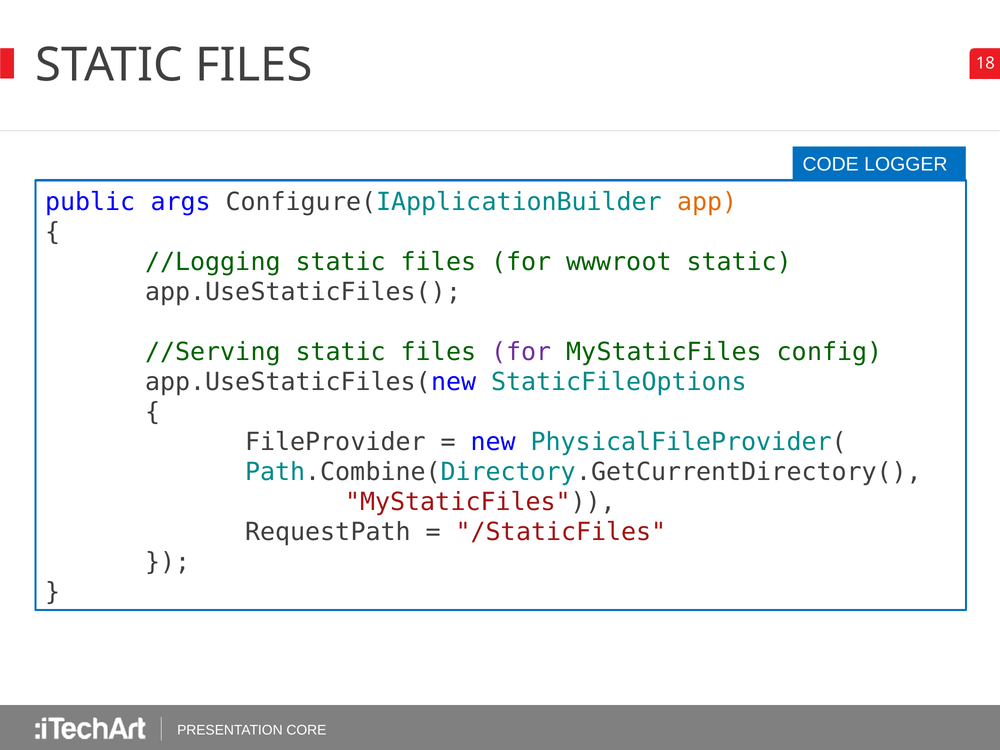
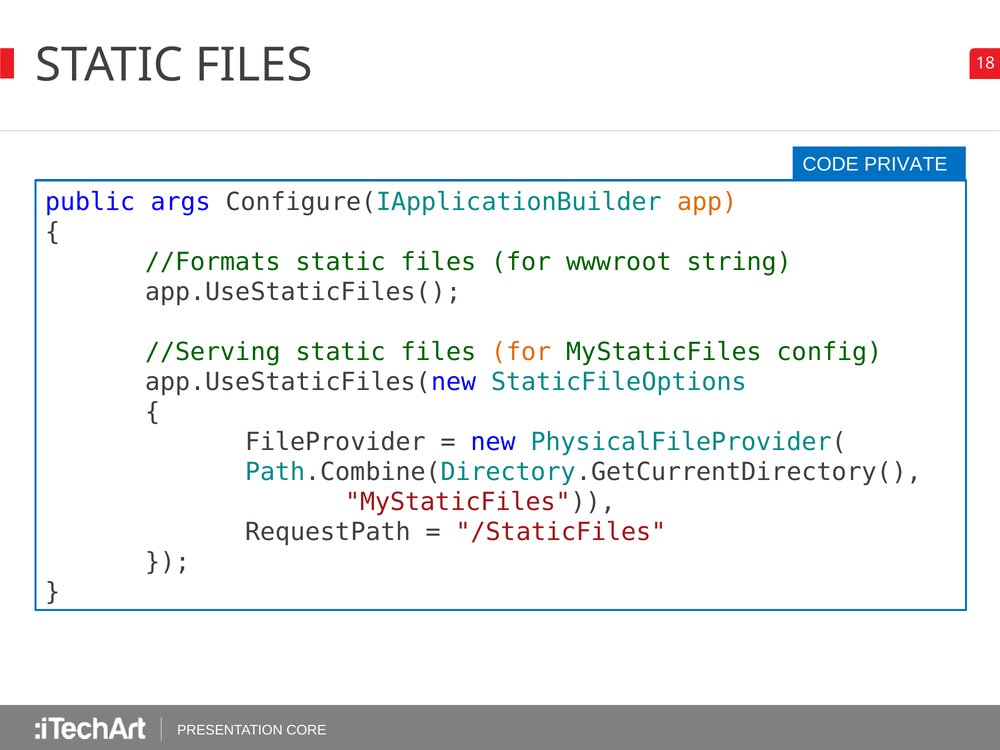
LOGGER: LOGGER -> PRIVATE
//Logging: //Logging -> //Formats
wwwroot static: static -> string
for at (521, 352) colour: purple -> orange
